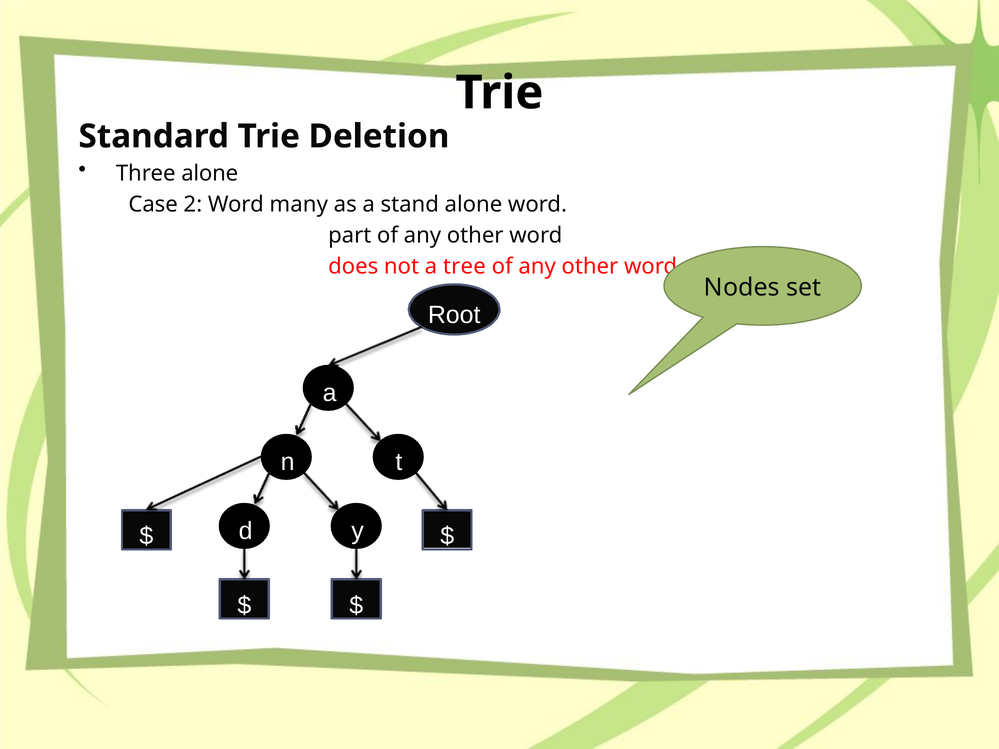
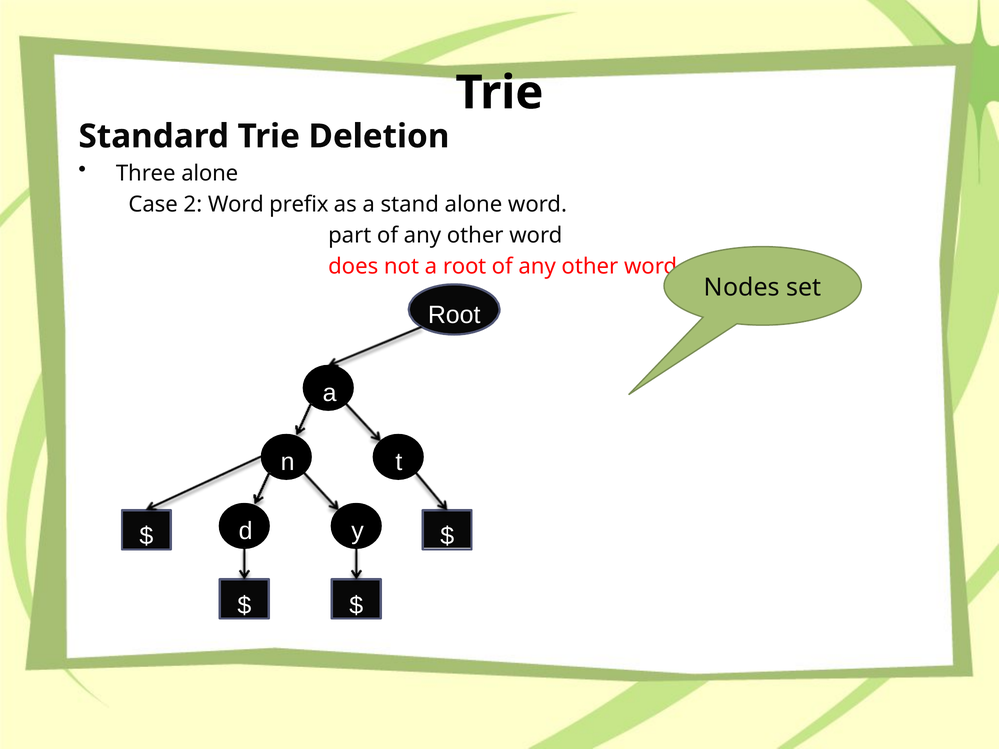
many: many -> prefix
a tree: tree -> root
